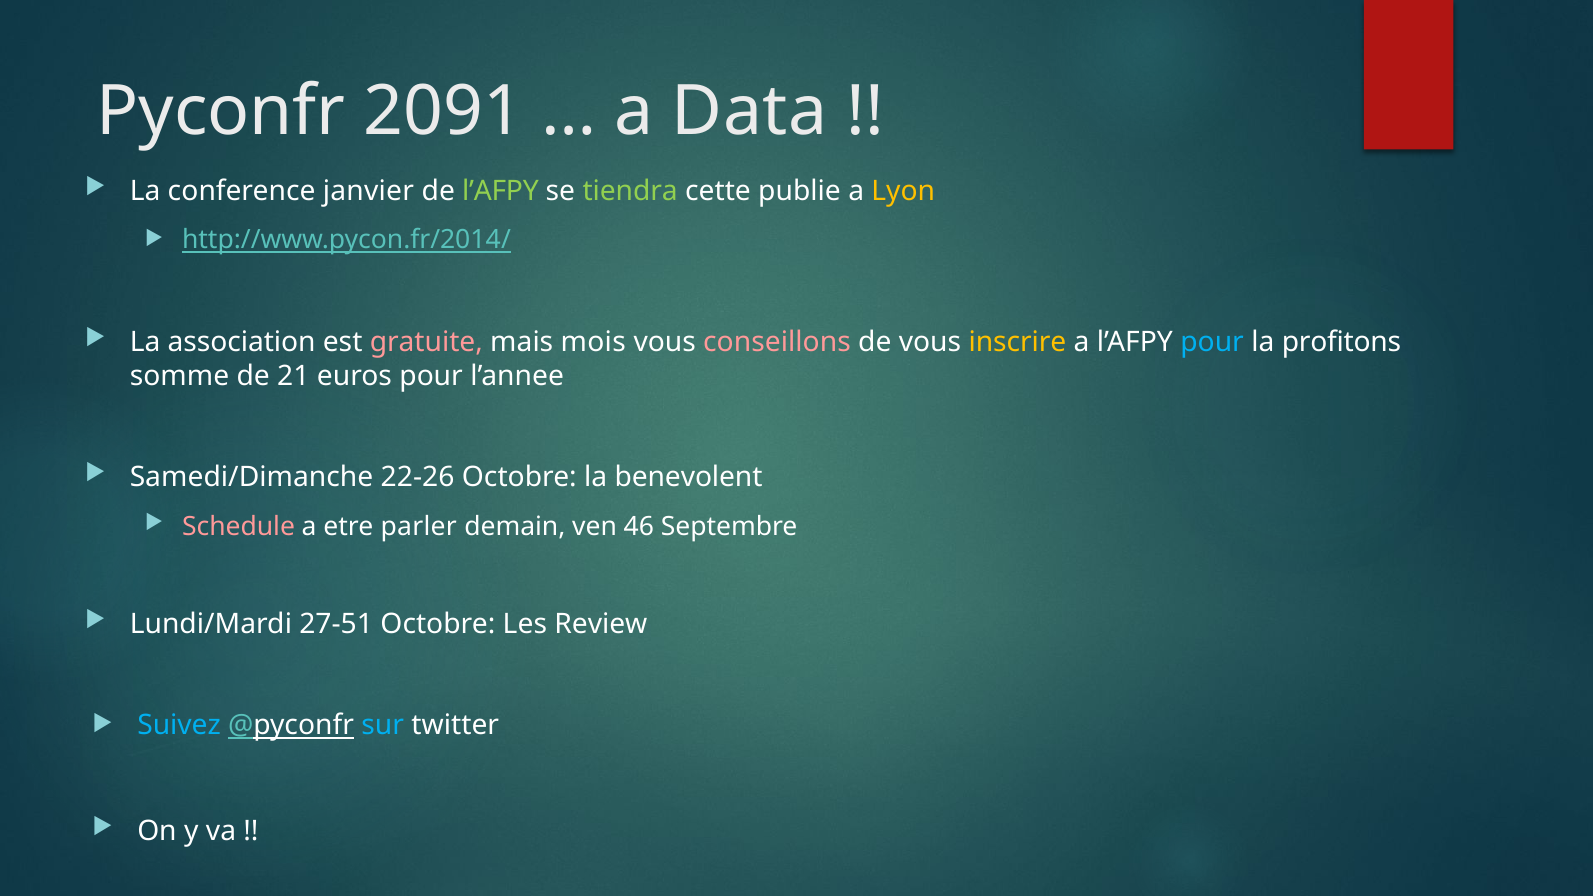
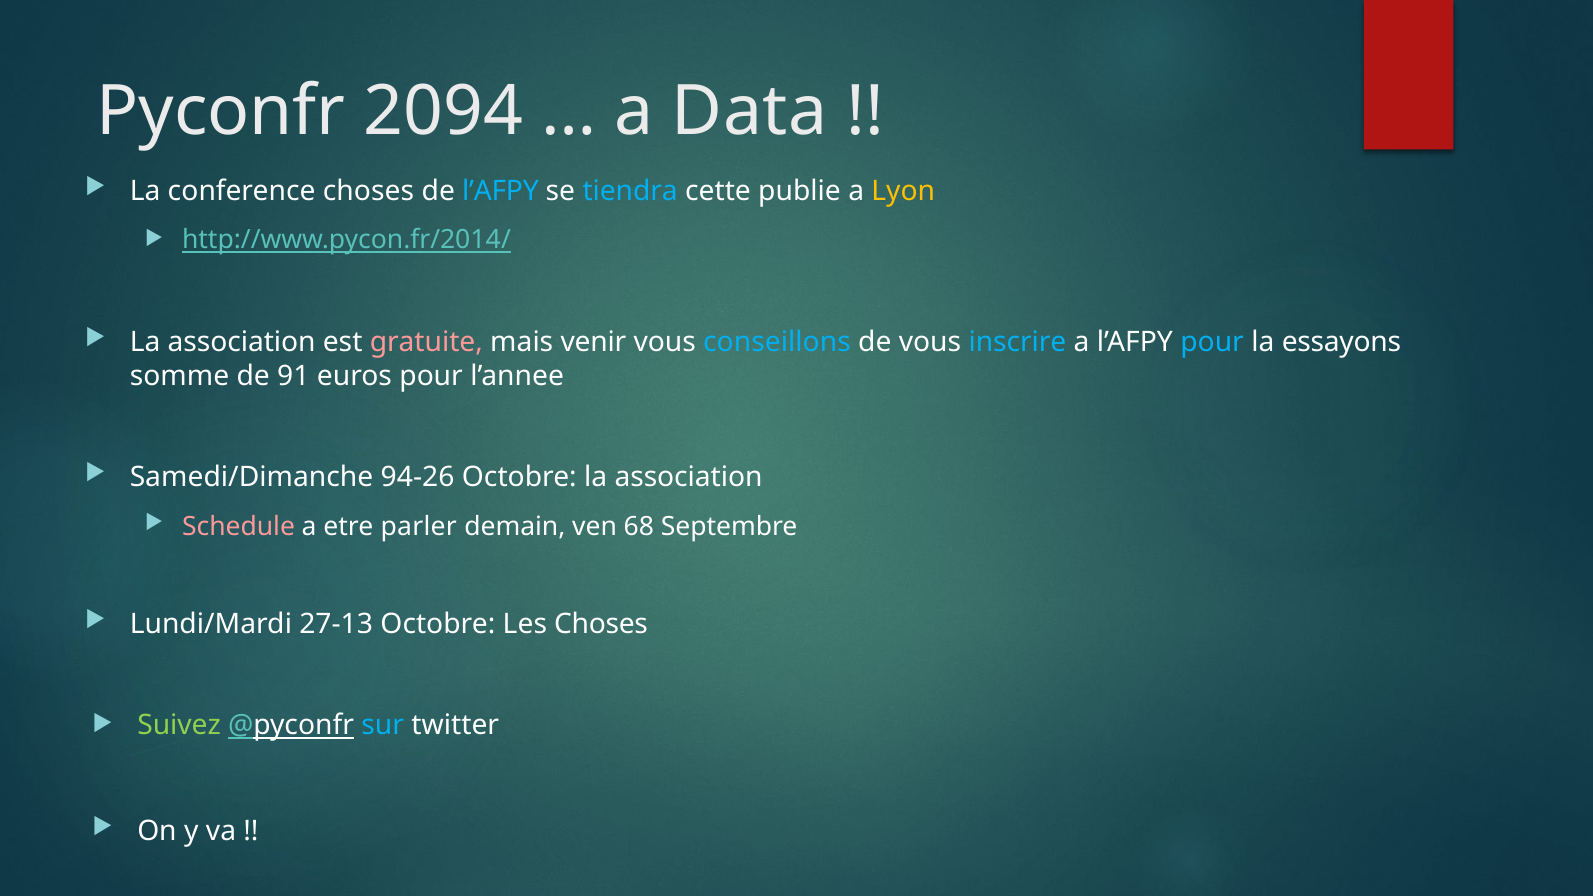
2091: 2091 -> 2094
conference janvier: janvier -> choses
l’AFPY at (500, 191) colour: light green -> light blue
tiendra colour: light green -> light blue
mois: mois -> venir
conseillons colour: pink -> light blue
inscrire colour: yellow -> light blue
profitons: profitons -> essayons
21: 21 -> 91
22-26: 22-26 -> 94-26
Octobre la benevolent: benevolent -> association
46: 46 -> 68
27-51: 27-51 -> 27-13
Les Review: Review -> Choses
Suivez colour: light blue -> light green
